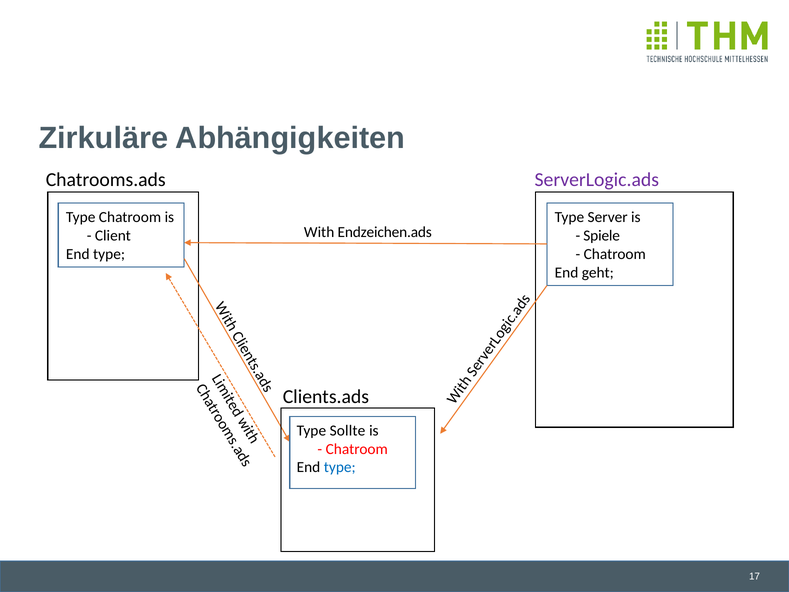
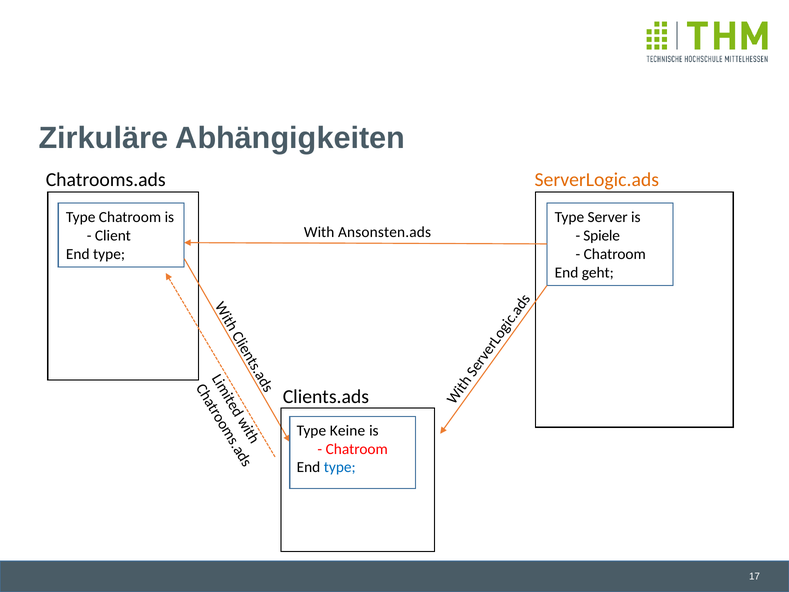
ServerLogic.ads colour: purple -> orange
Endzeichen.ads: Endzeichen.ads -> Ansonsten.ads
Sollte: Sollte -> Keine
